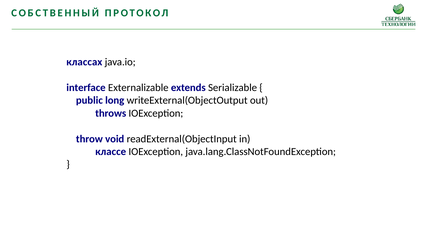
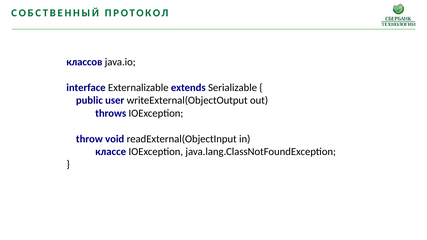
классах: классах -> классов
long: long -> user
